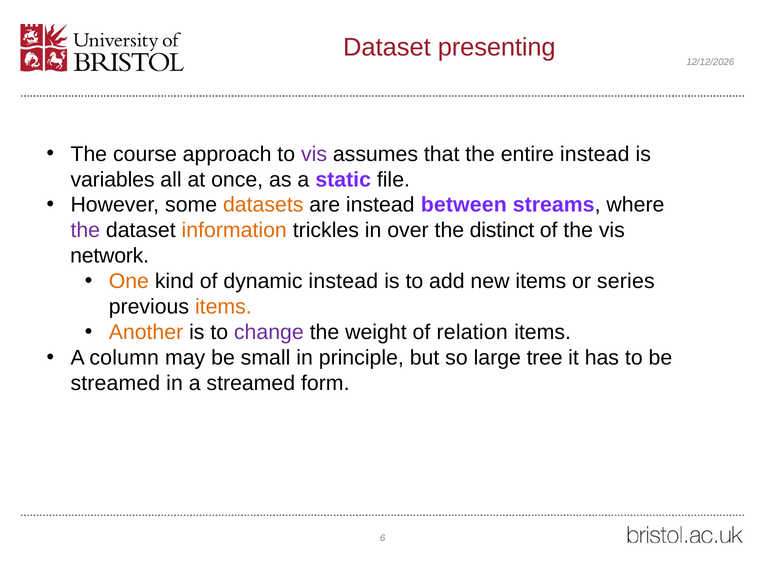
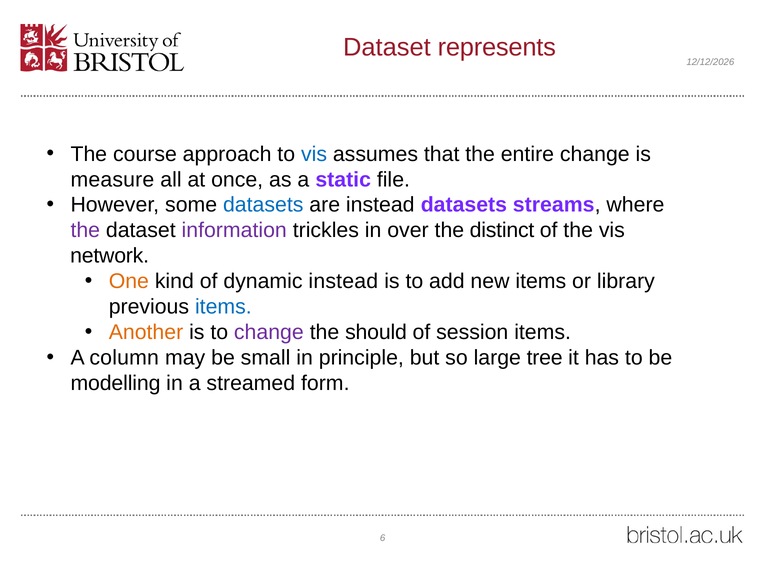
presenting: presenting -> represents
vis at (314, 154) colour: purple -> blue
entire instead: instead -> change
variables: variables -> measure
datasets at (263, 205) colour: orange -> blue
instead between: between -> datasets
information colour: orange -> purple
series: series -> library
items at (223, 307) colour: orange -> blue
weight: weight -> should
relation: relation -> session
streamed at (115, 384): streamed -> modelling
